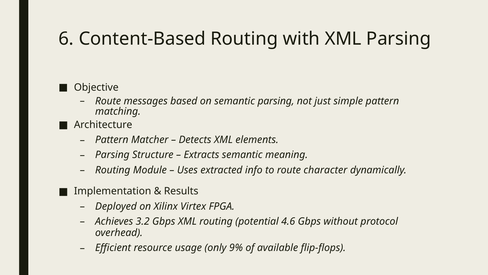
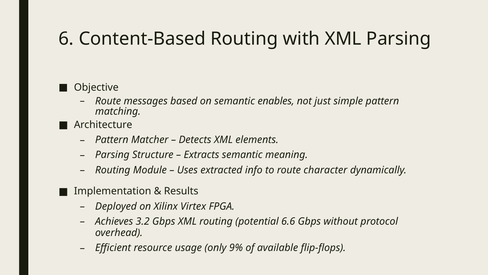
semantic parsing: parsing -> enables
4.6: 4.6 -> 6.6
